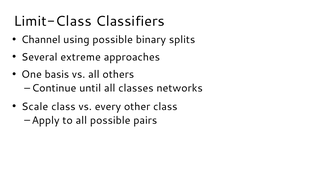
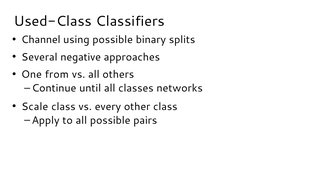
Limit-Class: Limit-Class -> Used-Class
extreme: extreme -> negative
basis: basis -> from
